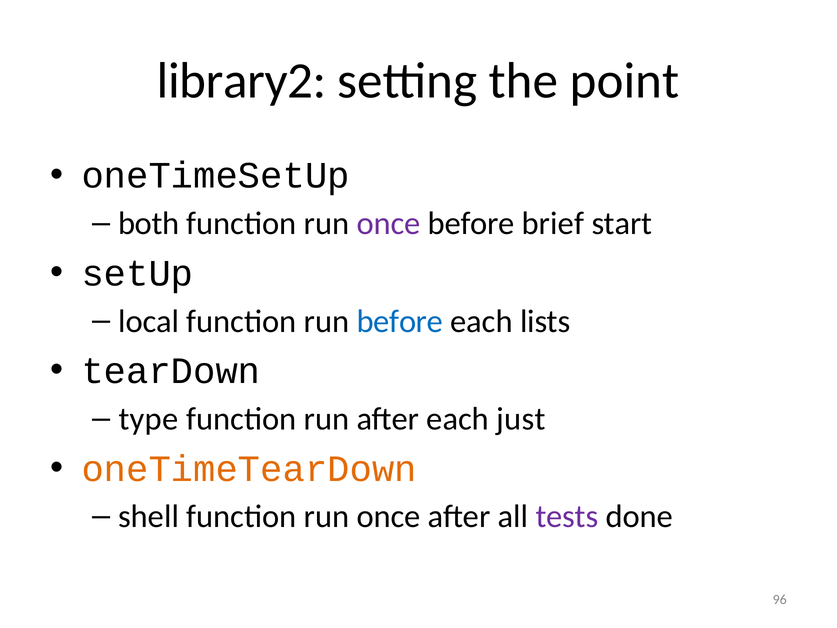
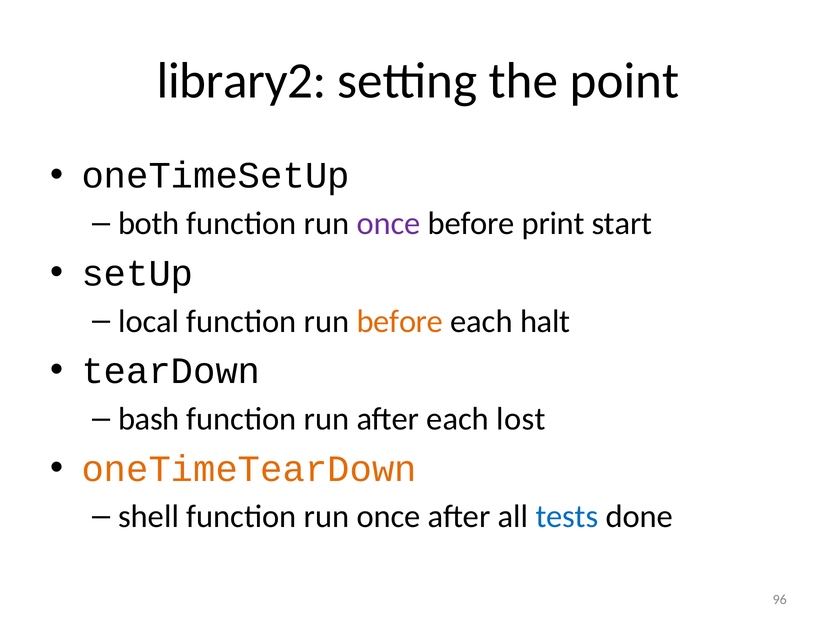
brief: brief -> print
before at (400, 321) colour: blue -> orange
lists: lists -> halt
type: type -> bash
just: just -> lost
tests colour: purple -> blue
